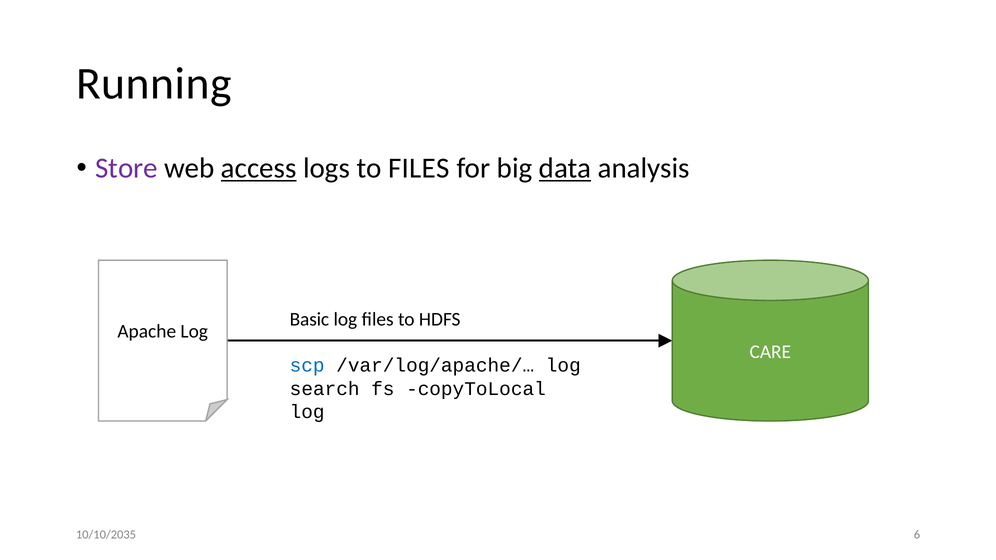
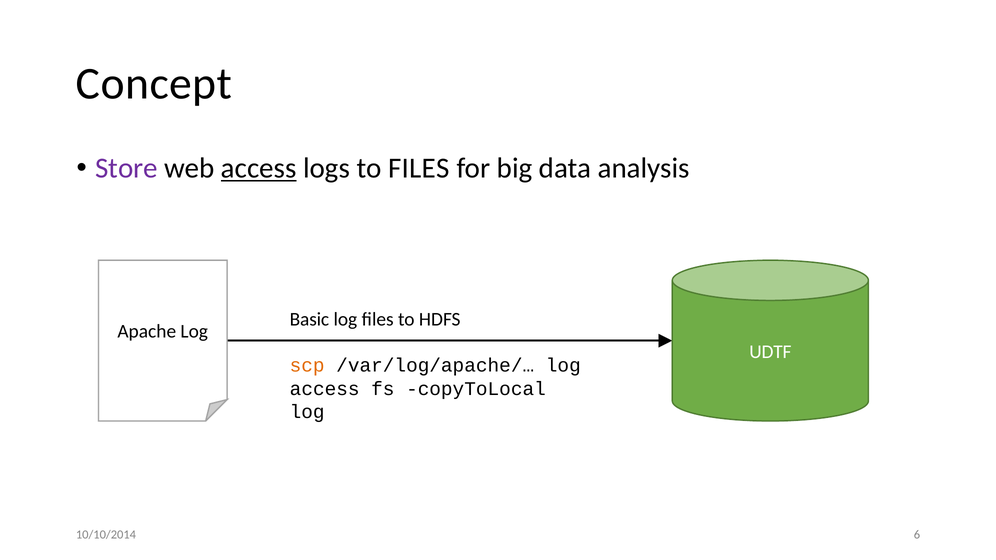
Running: Running -> Concept
data underline: present -> none
CARE: CARE -> UDTF
scp colour: blue -> orange
search at (325, 389): search -> access
10/10/2035: 10/10/2035 -> 10/10/2014
